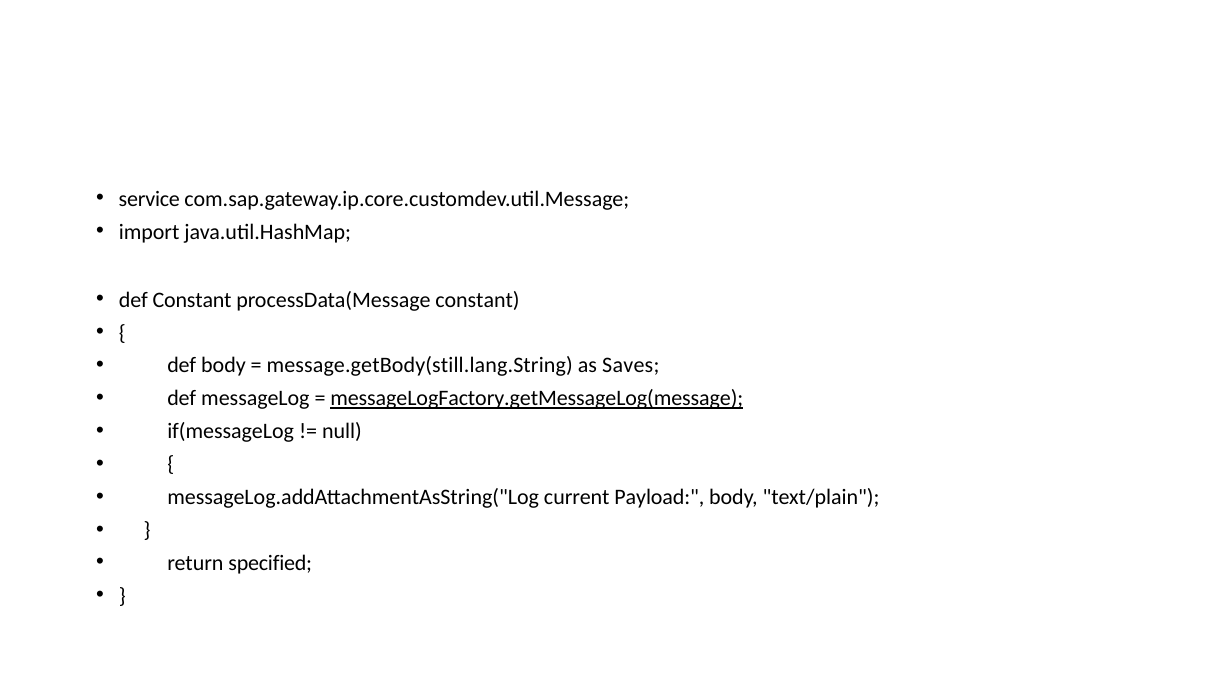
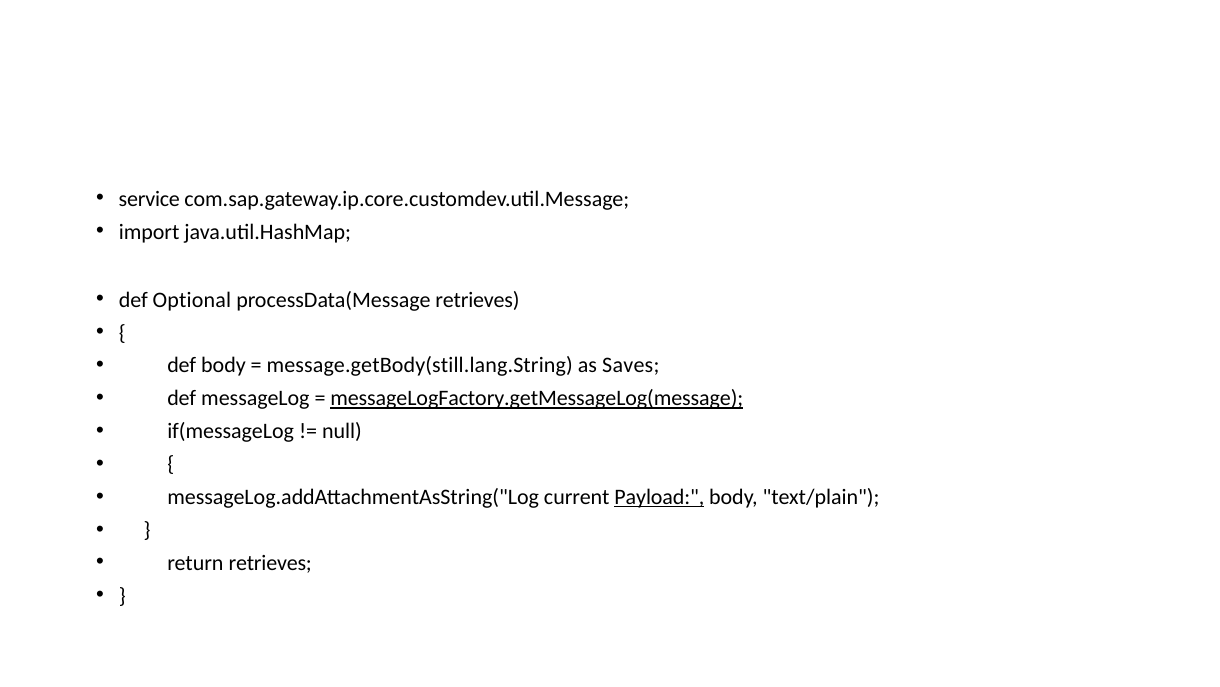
def Constant: Constant -> Optional
processData(Message constant: constant -> retrieves
Payload underline: none -> present
return specified: specified -> retrieves
